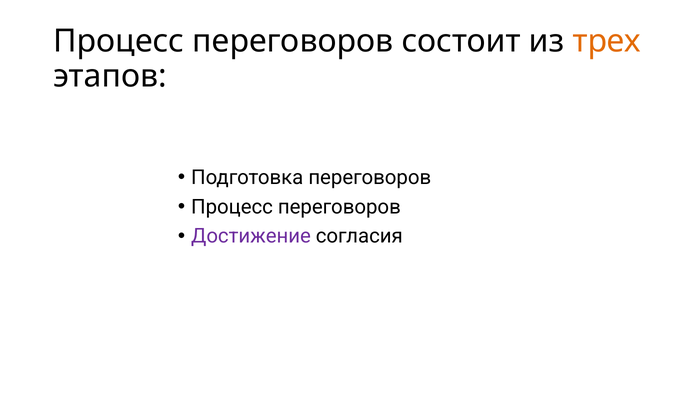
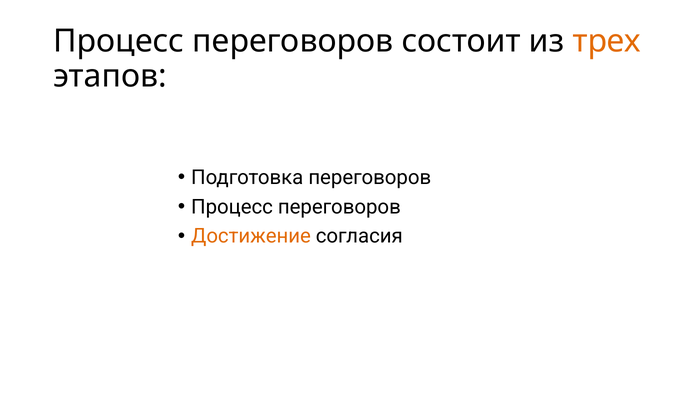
Достижение colour: purple -> orange
